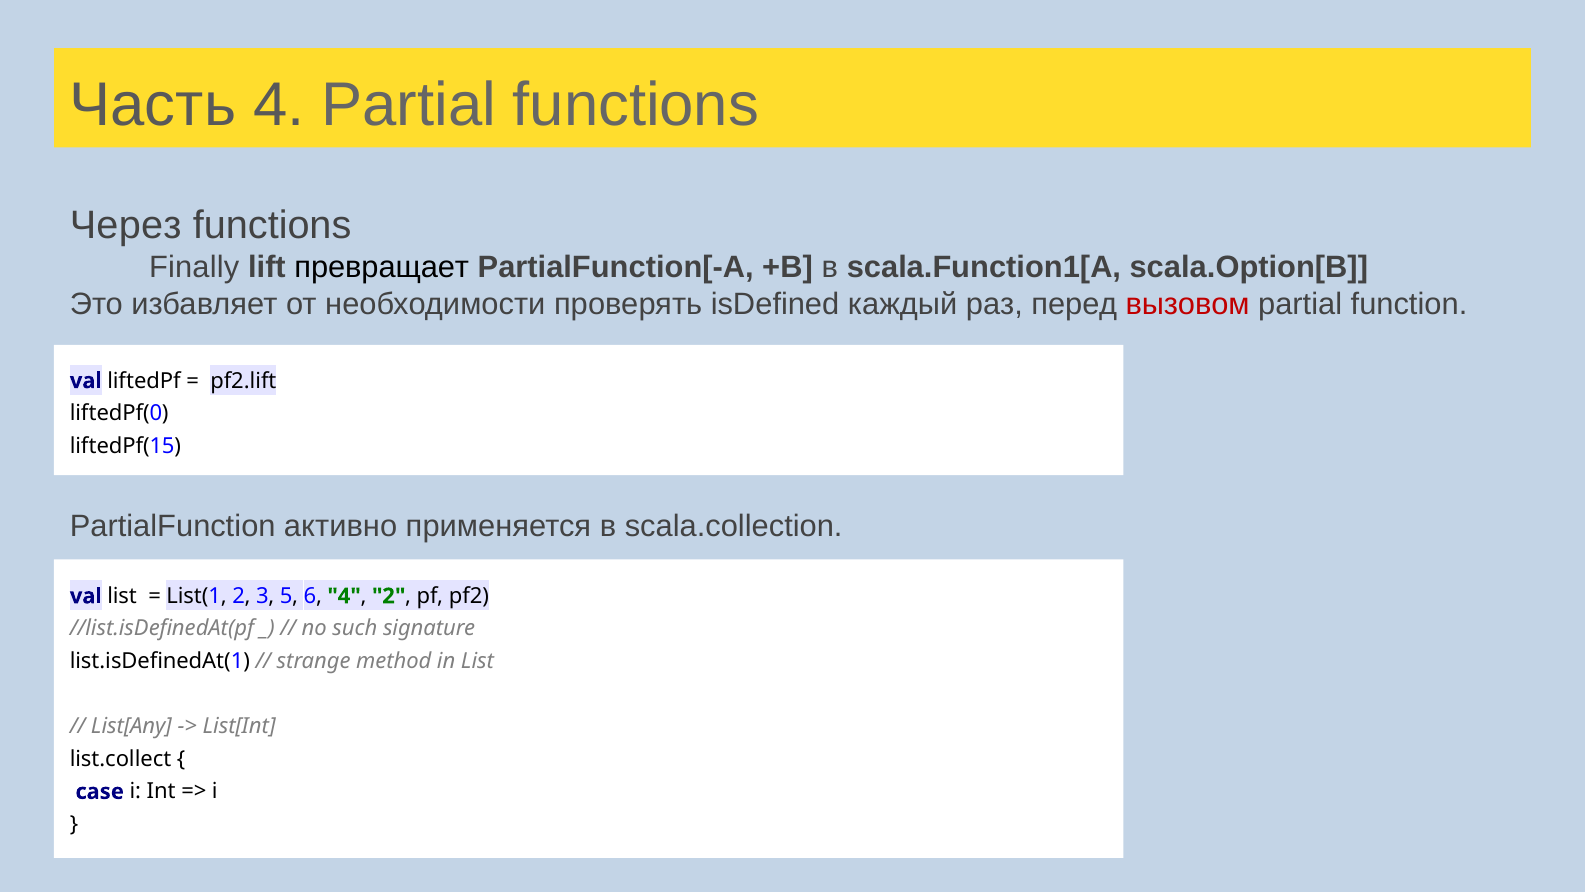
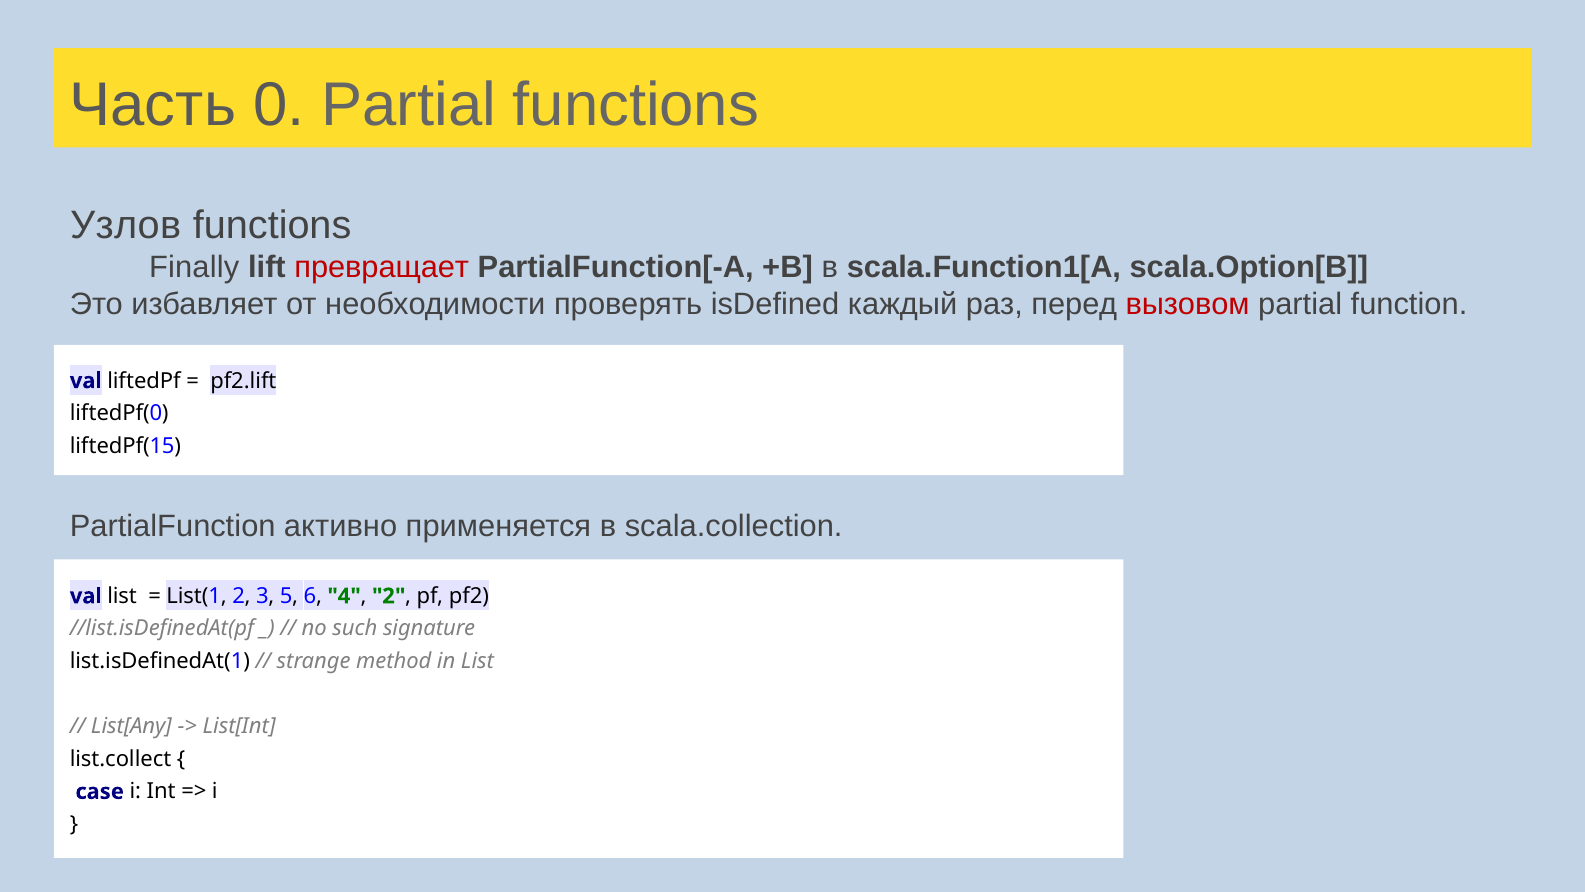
Часть 4: 4 -> 0
Через: Через -> Узлов
превращает colour: black -> red
